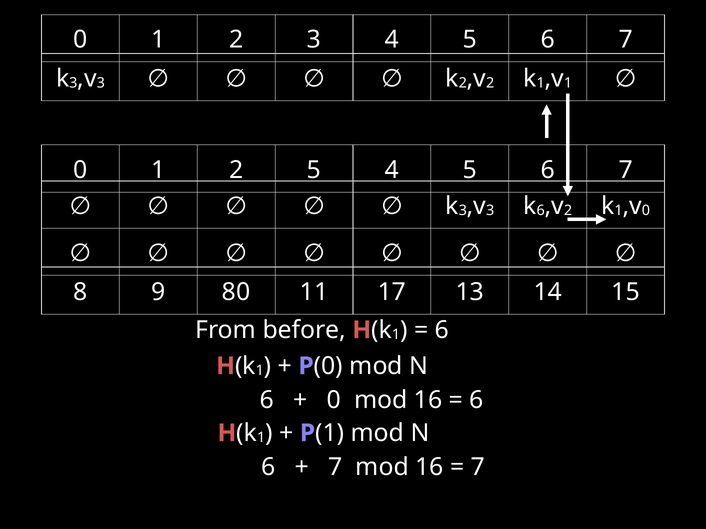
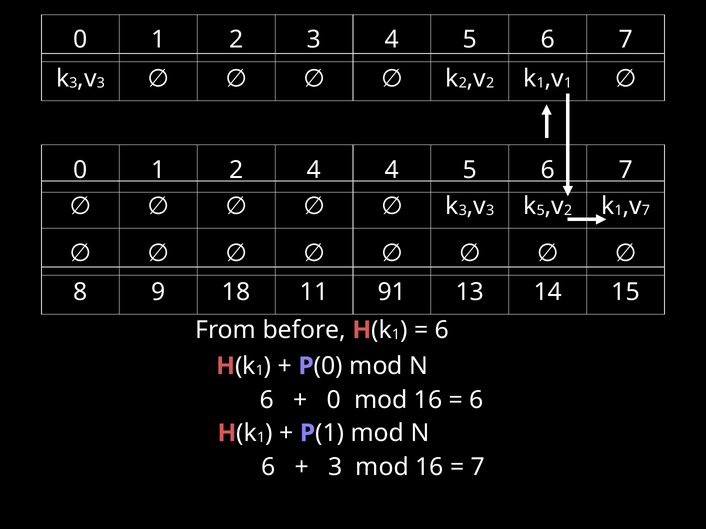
2 5: 5 -> 4
6 at (541, 211): 6 -> 5
0 at (646, 211): 0 -> 7
80: 80 -> 18
17: 17 -> 91
7 at (335, 468): 7 -> 3
